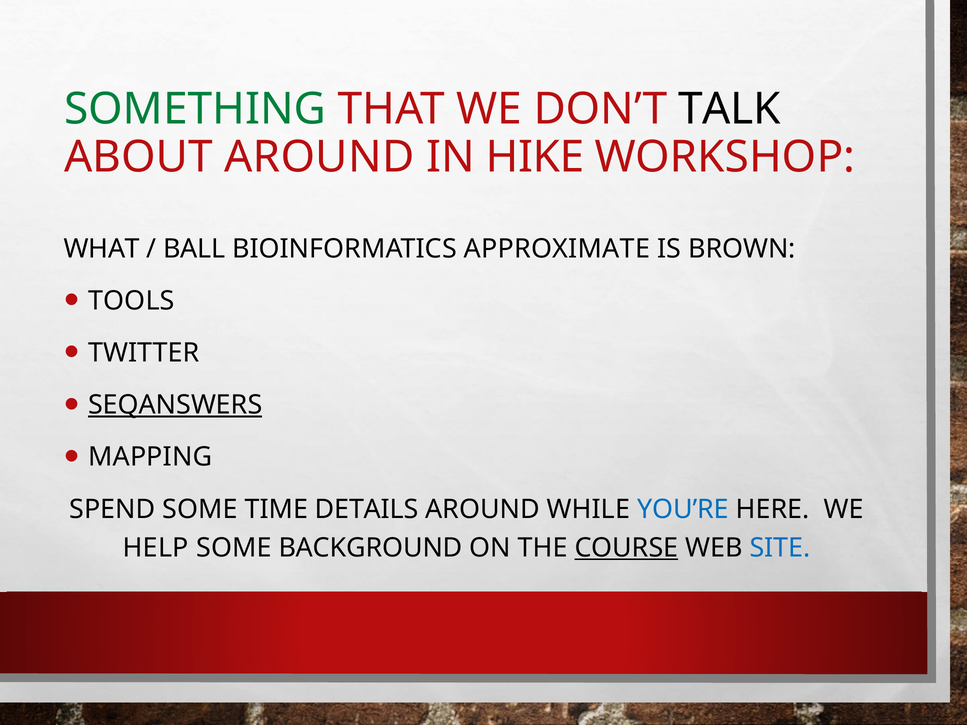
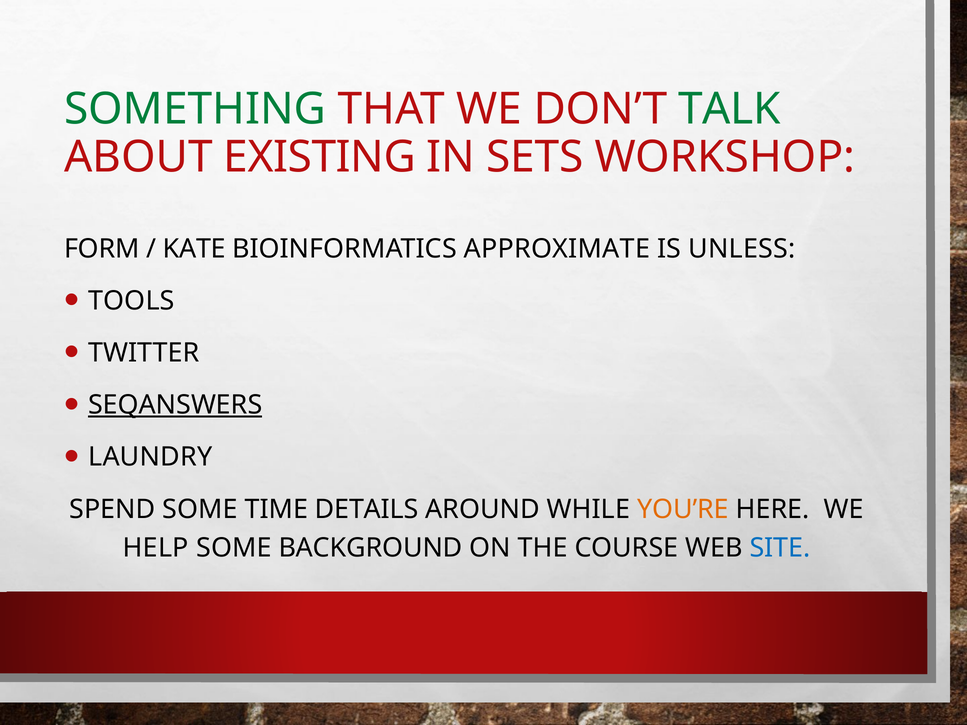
TALK colour: black -> green
ABOUT AROUND: AROUND -> EXISTING
HIKE: HIKE -> SETS
WHAT: WHAT -> FORM
BALL: BALL -> KATE
BROWN: BROWN -> UNLESS
MAPPING: MAPPING -> LAUNDRY
YOU’RE colour: blue -> orange
COURSE underline: present -> none
